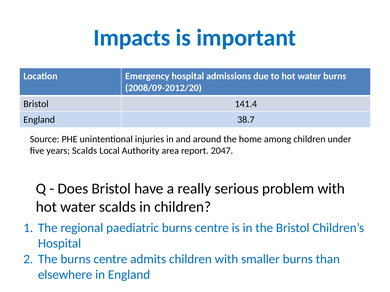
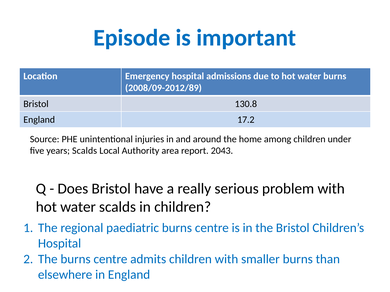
Impacts: Impacts -> Episode
2008/09-2012/20: 2008/09-2012/20 -> 2008/09-2012/89
141.4: 141.4 -> 130.8
38.7: 38.7 -> 17.2
2047: 2047 -> 2043
